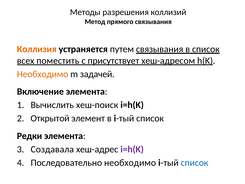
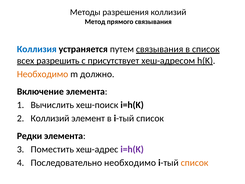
Коллизия colour: orange -> blue
поместить: поместить -> разрешить
задачей: задачей -> должно
Открытой at (50, 118): Открытой -> Коллизий
Создавала: Создавала -> Поместить
список at (195, 162) colour: blue -> orange
